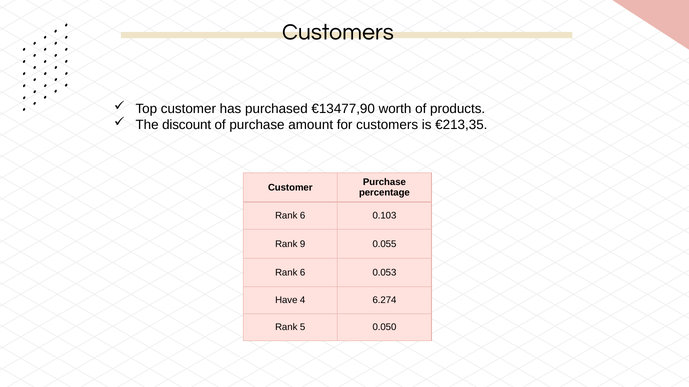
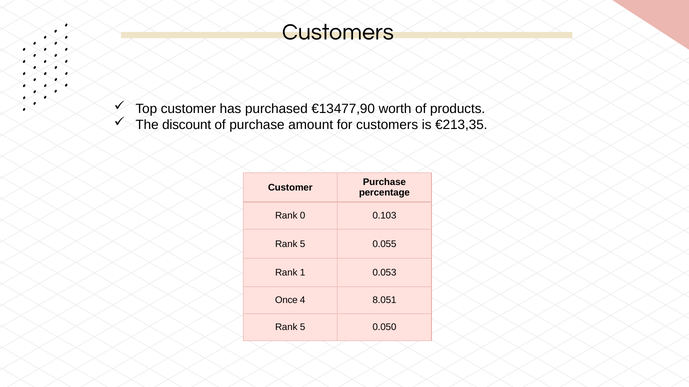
6 at (303, 216): 6 -> 0
9 at (303, 244): 9 -> 5
6 at (303, 273): 6 -> 1
Have: Have -> Once
6.274: 6.274 -> 8.051
